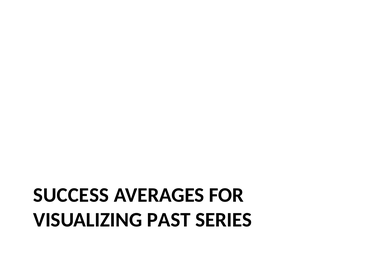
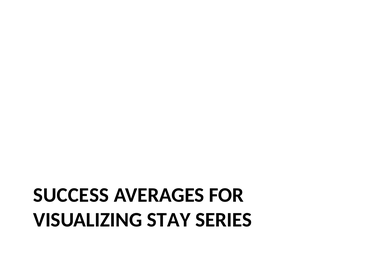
PAST: PAST -> STAY
